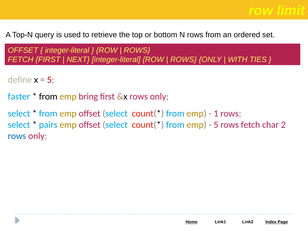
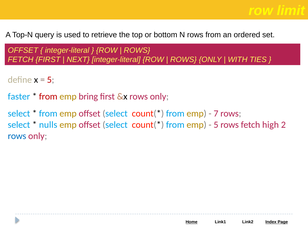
from at (48, 97) colour: black -> red
1: 1 -> 7
pairs: pairs -> nulls
char: char -> high
